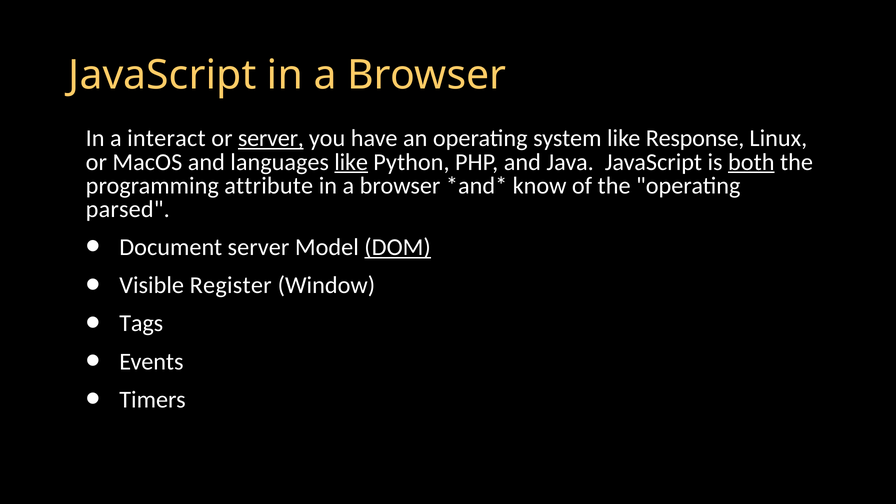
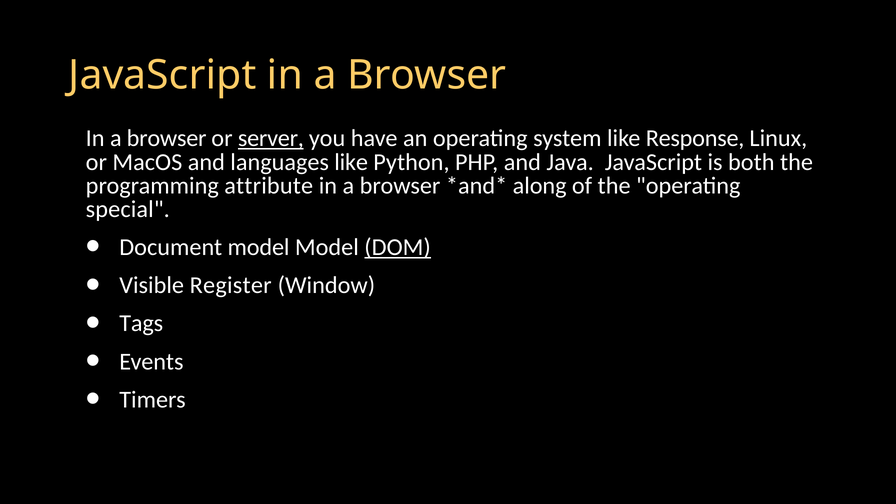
interact at (166, 138): interact -> browser
like at (351, 162) underline: present -> none
both underline: present -> none
know: know -> along
parsed: parsed -> special
Document server: server -> model
